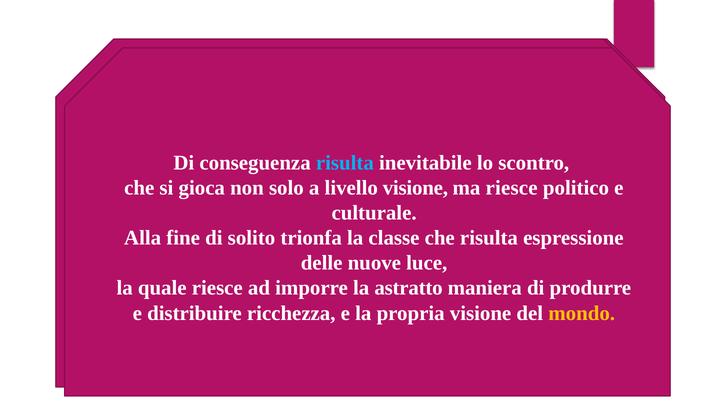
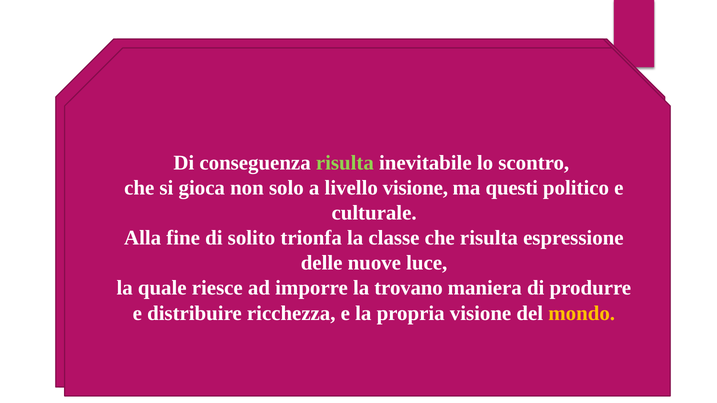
risulta at (345, 163) colour: light blue -> light green
ma riesce: riesce -> questi
astratto: astratto -> trovano
